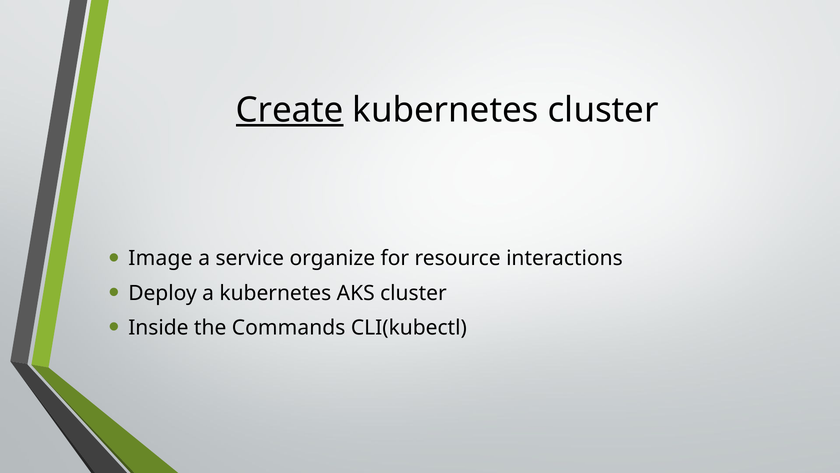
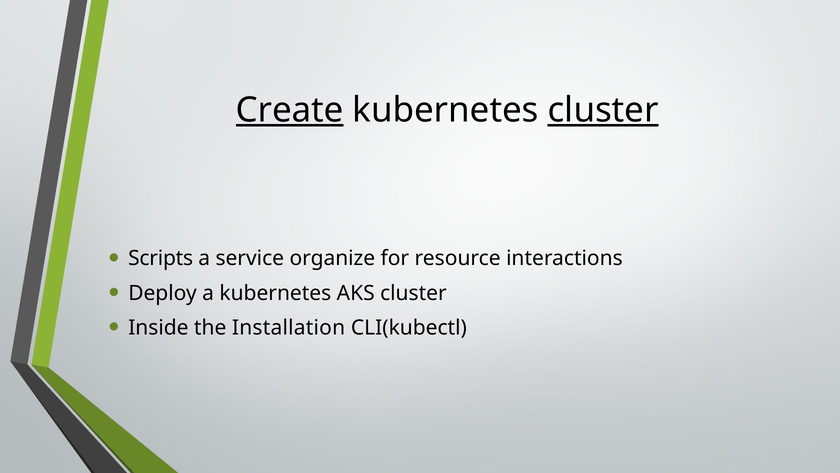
cluster at (603, 110) underline: none -> present
Image: Image -> Scripts
Commands: Commands -> Installation
